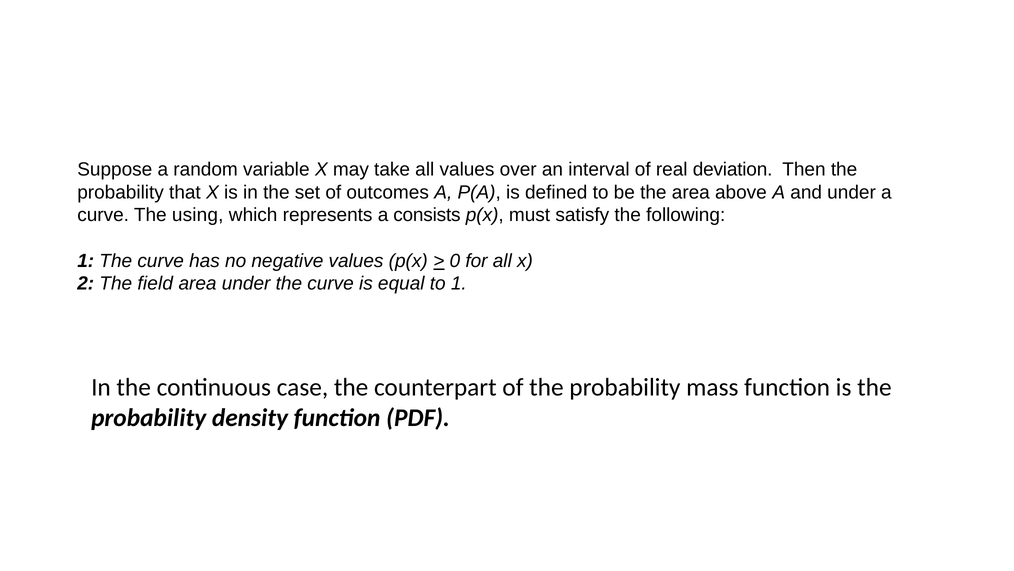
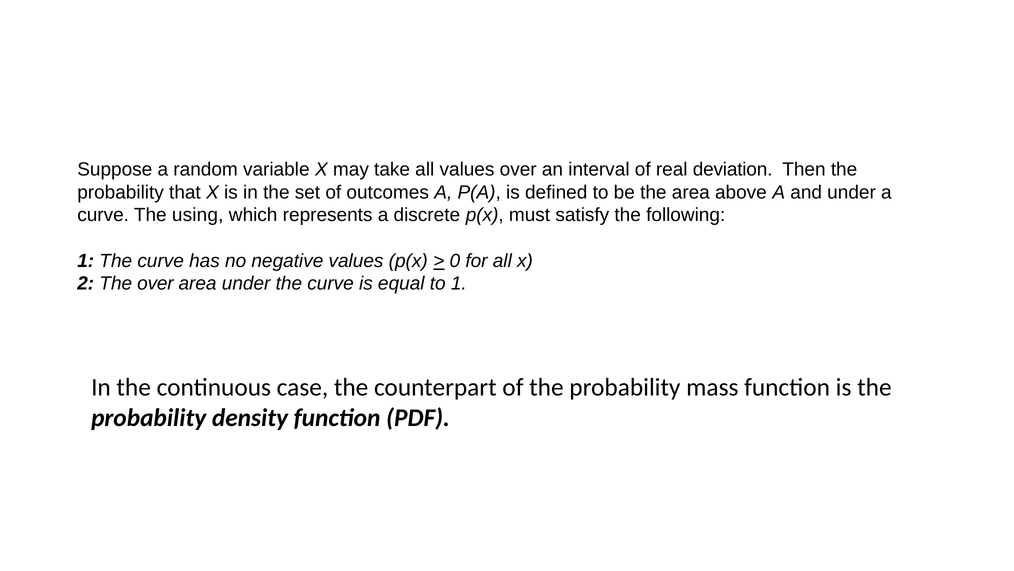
consists: consists -> discrete
The field: field -> over
